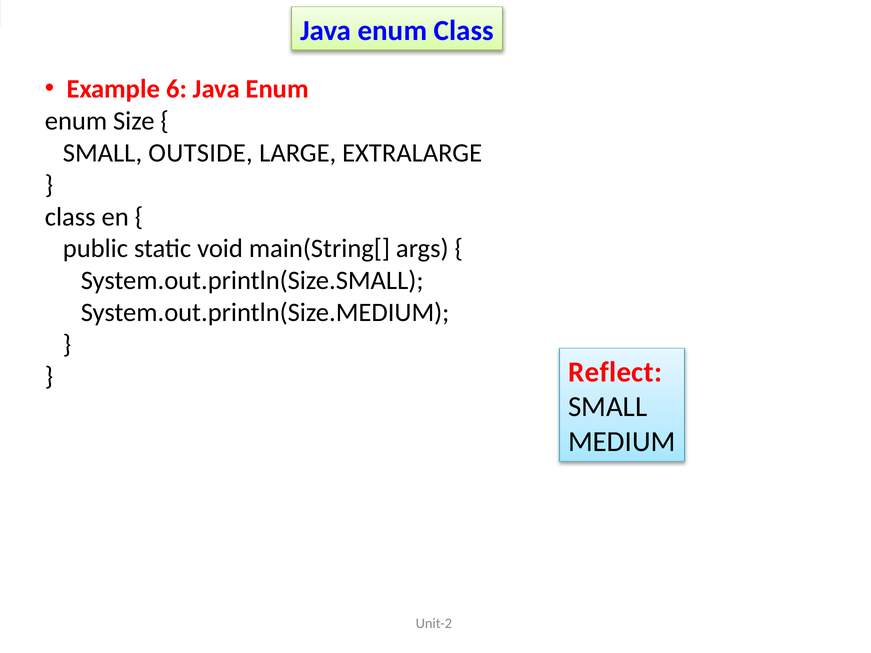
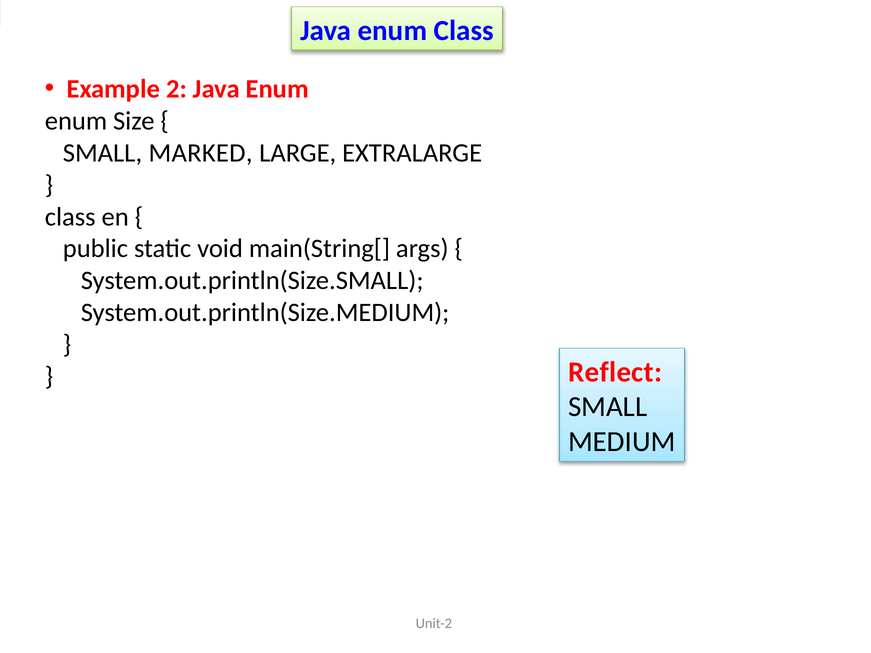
6: 6 -> 2
OUTSIDE: OUTSIDE -> MARKED
